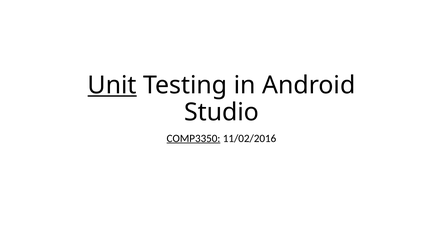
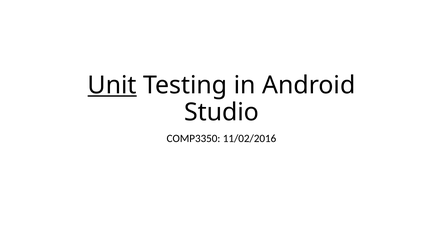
COMP3350 underline: present -> none
